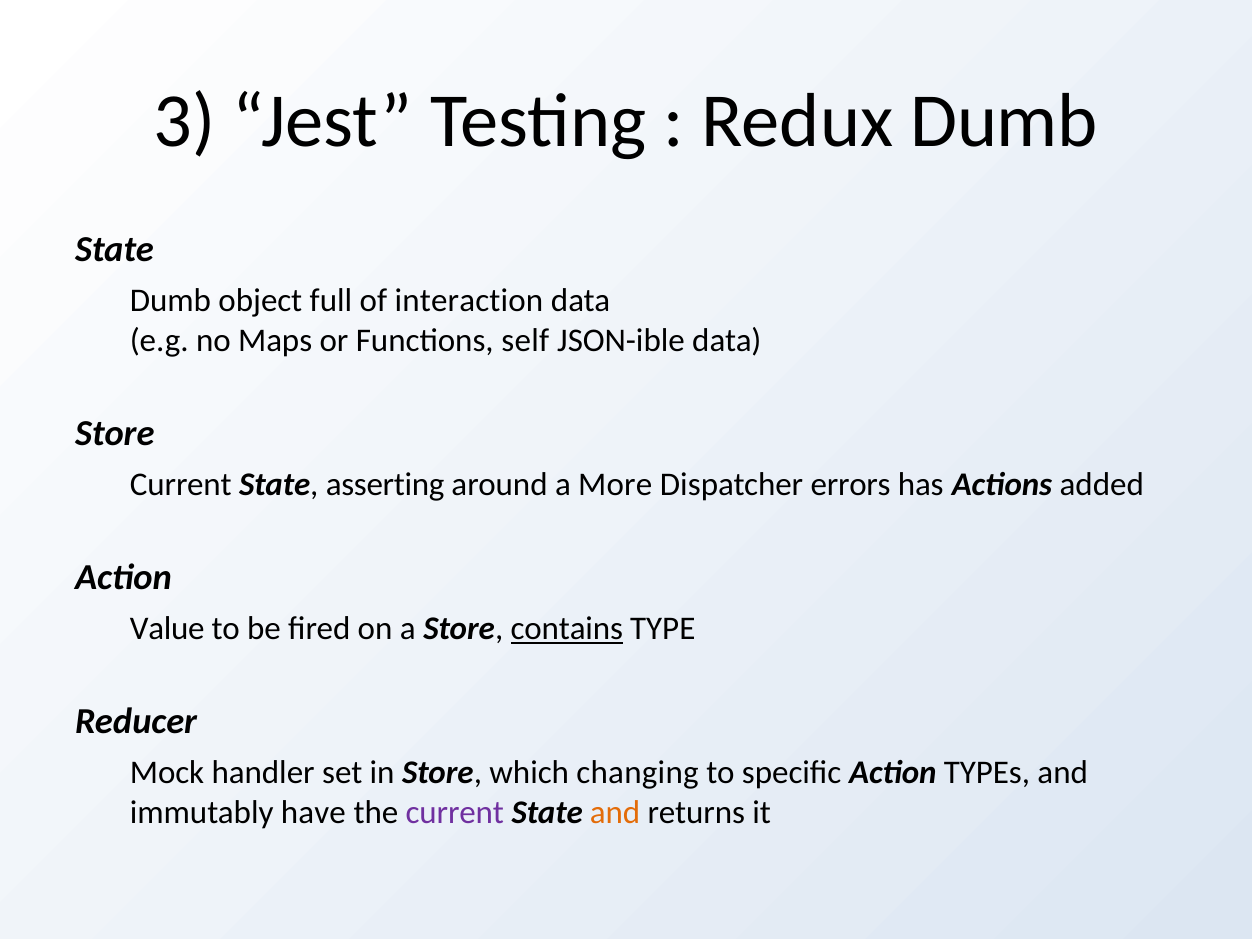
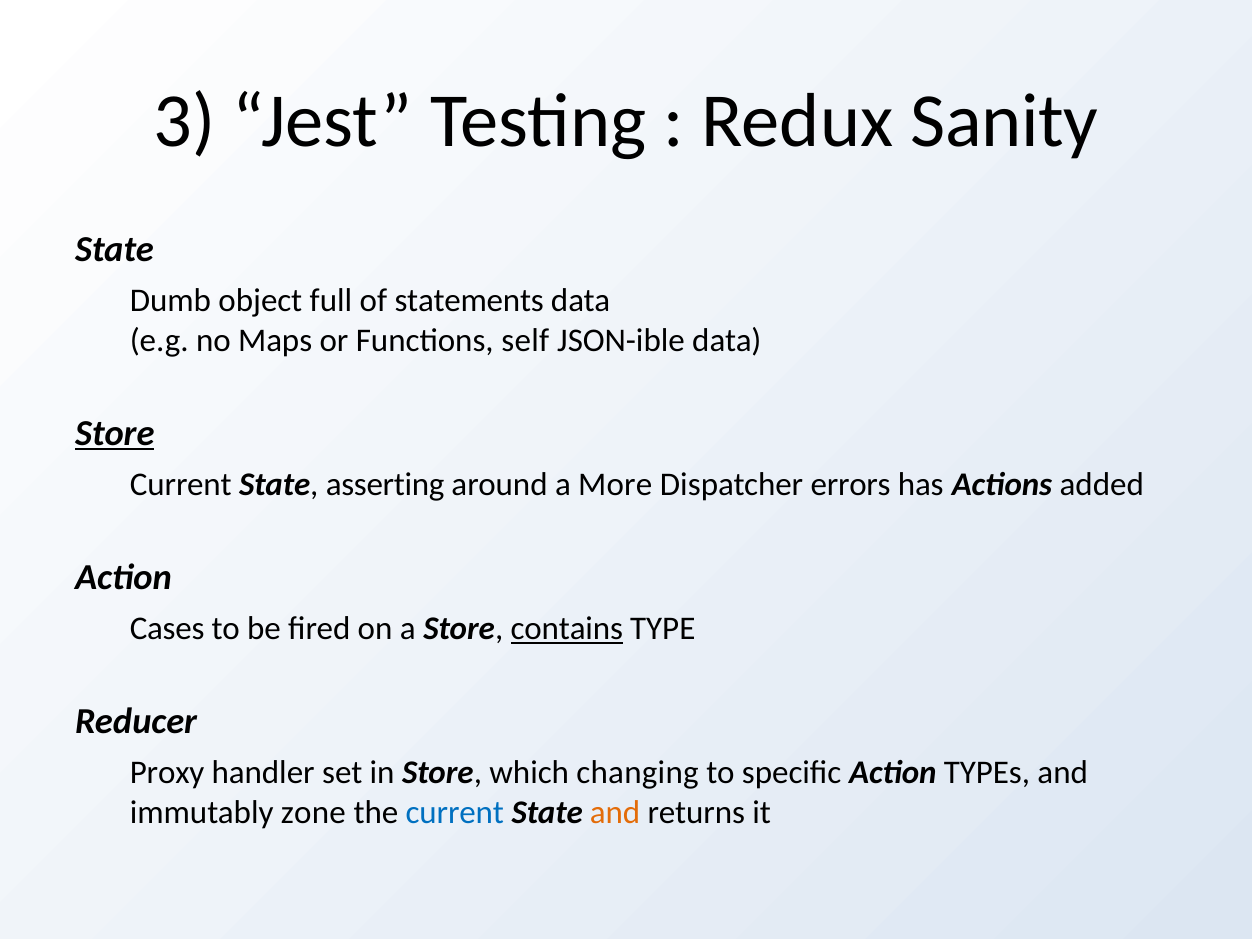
Redux Dumb: Dumb -> Sanity
interaction: interaction -> statements
Store at (115, 433) underline: none -> present
Value: Value -> Cases
Mock: Mock -> Proxy
have: have -> zone
current at (455, 812) colour: purple -> blue
